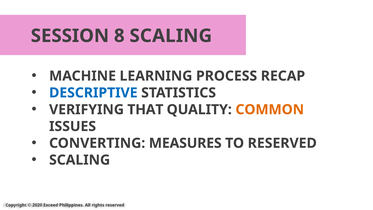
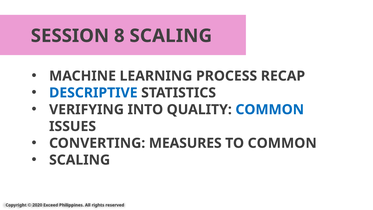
THAT: THAT -> INTO
COMMON at (270, 109) colour: orange -> blue
TO RESERVED: RESERVED -> COMMON
